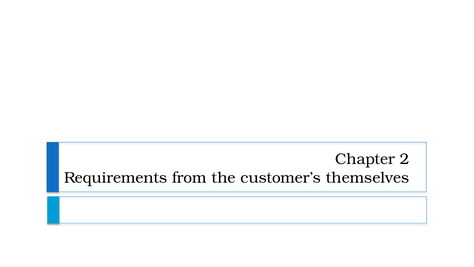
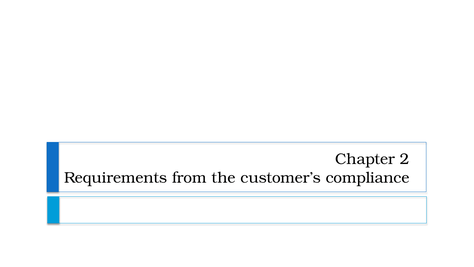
themselves: themselves -> compliance
